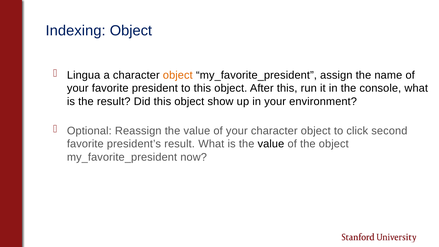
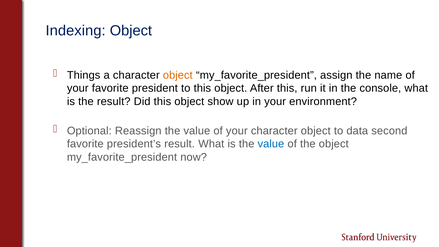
Lingua: Lingua -> Things
click: click -> data
value at (271, 144) colour: black -> blue
